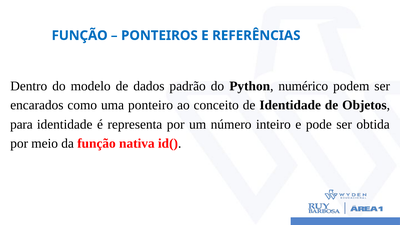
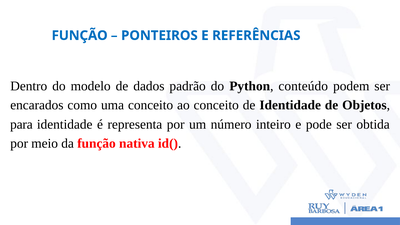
numérico: numérico -> conteúdo
uma ponteiro: ponteiro -> conceito
